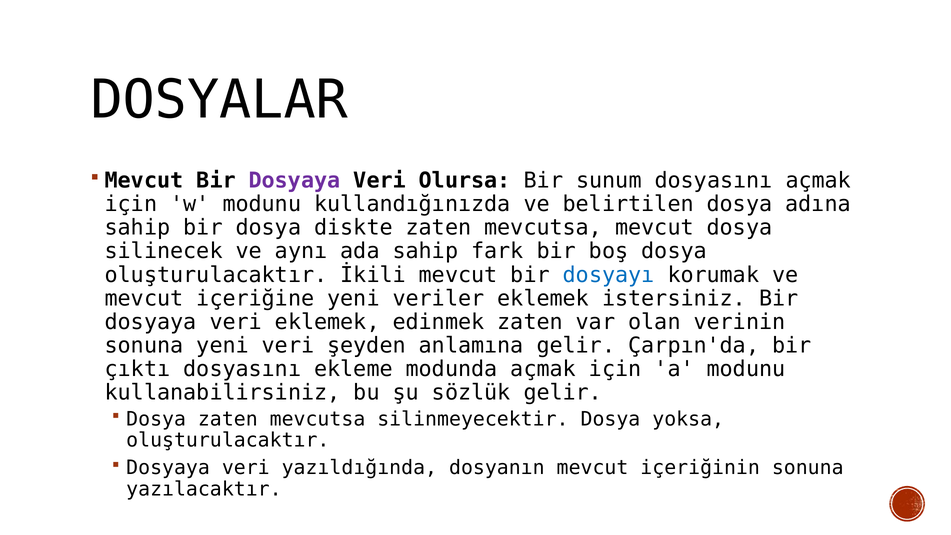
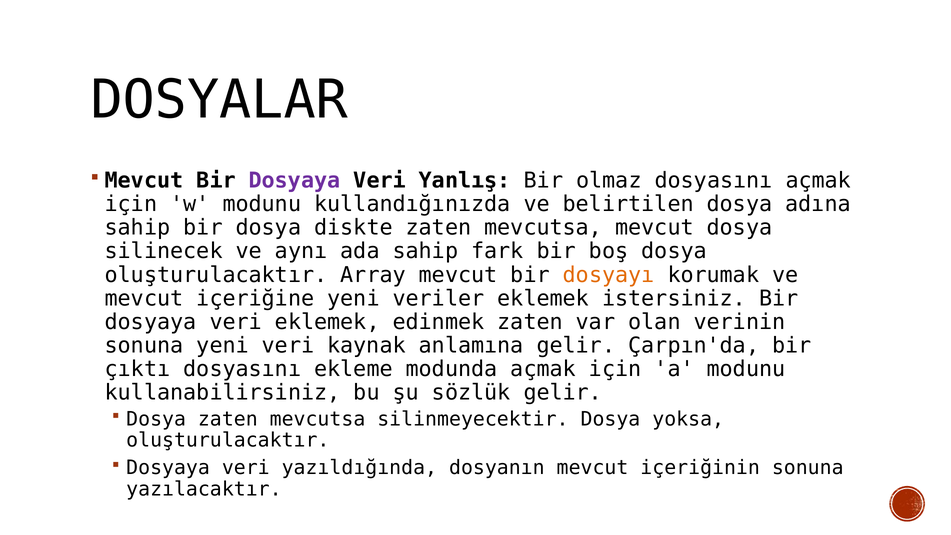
Olursa: Olursa -> Yanlış
sunum: sunum -> olmaz
İkili: İkili -> Array
dosyayı colour: blue -> orange
şeyden: şeyden -> kaynak
